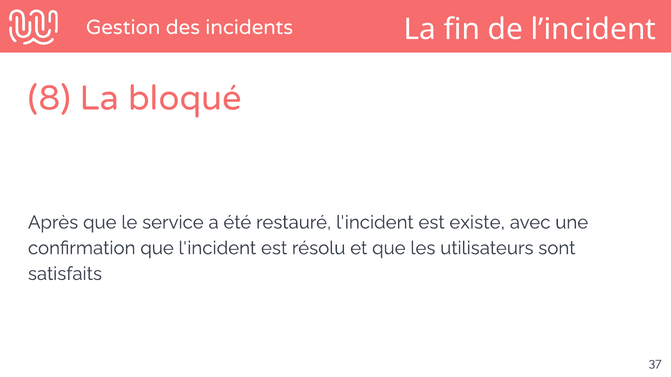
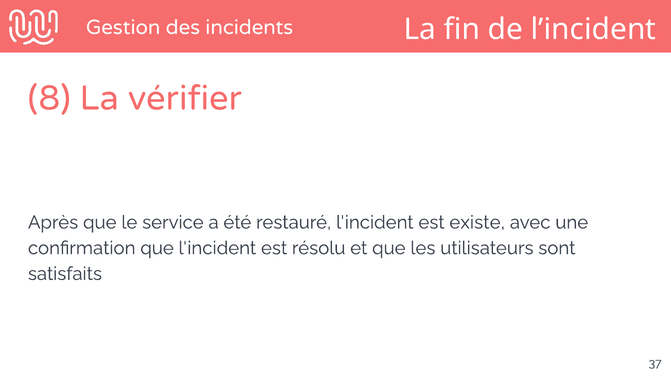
bloqué: bloqué -> vérifier
